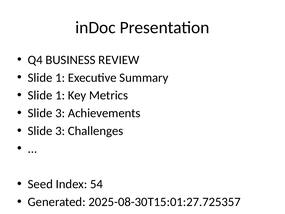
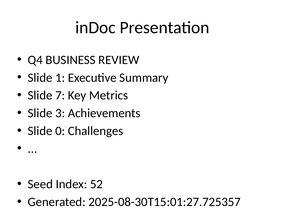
1 at (60, 95): 1 -> 7
3 at (60, 131): 3 -> 0
54: 54 -> 52
